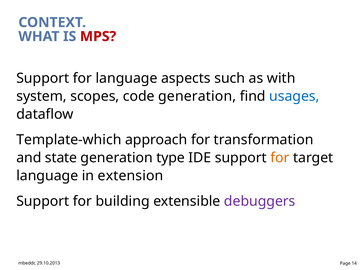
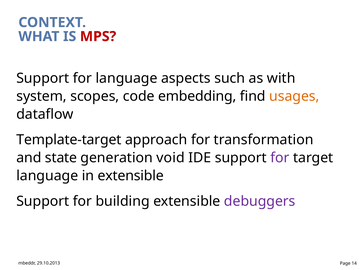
code generation: generation -> embedding
usages colour: blue -> orange
Template-which: Template-which -> Template-target
type: type -> void
for at (280, 158) colour: orange -> purple
in extension: extension -> extensible
